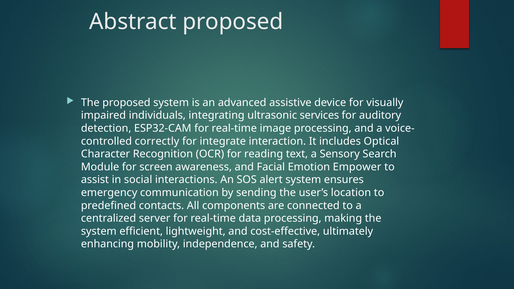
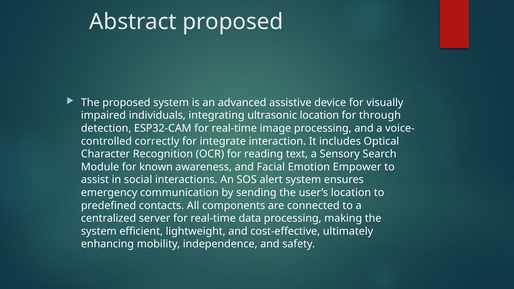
ultrasonic services: services -> location
auditory: auditory -> through
screen: screen -> known
